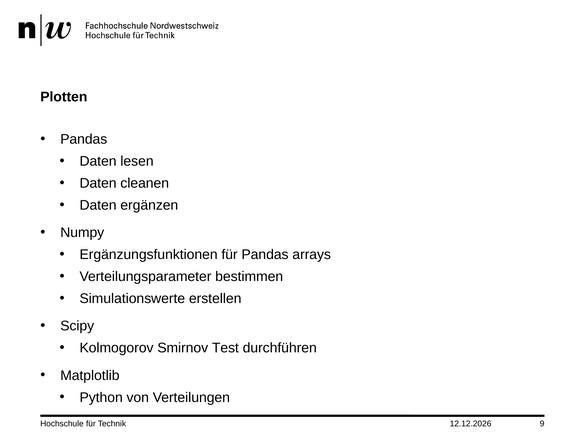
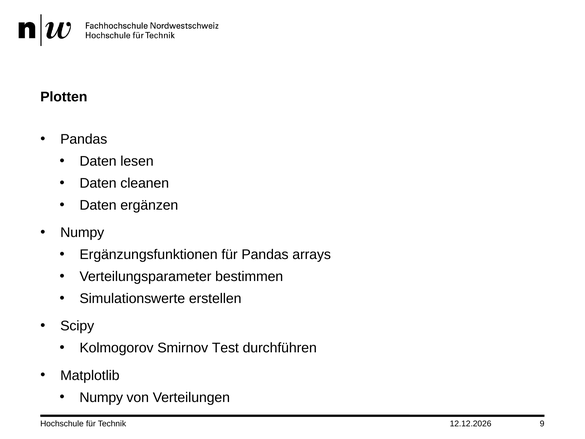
Python at (101, 397): Python -> Numpy
